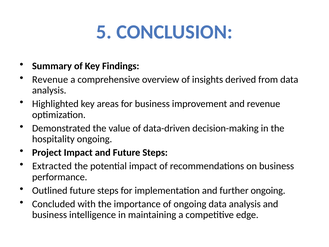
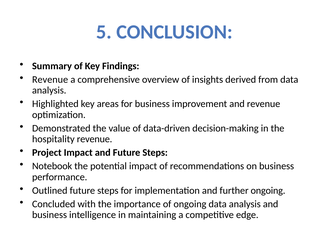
hospitality ongoing: ongoing -> revenue
Extracted: Extracted -> Notebook
